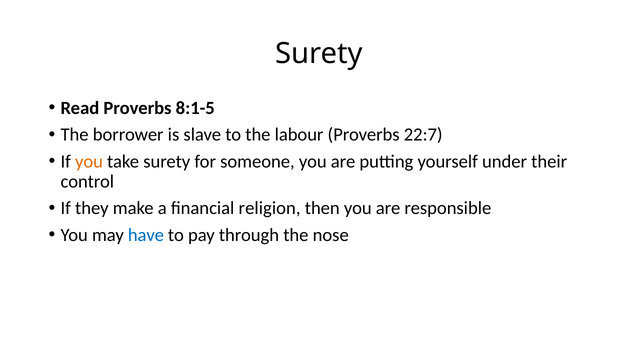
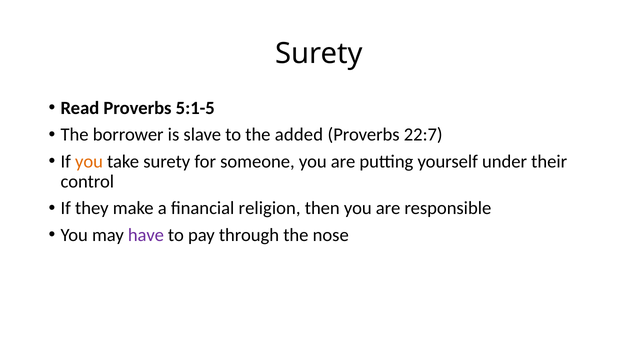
8:1-5: 8:1-5 -> 5:1-5
labour: labour -> added
have colour: blue -> purple
